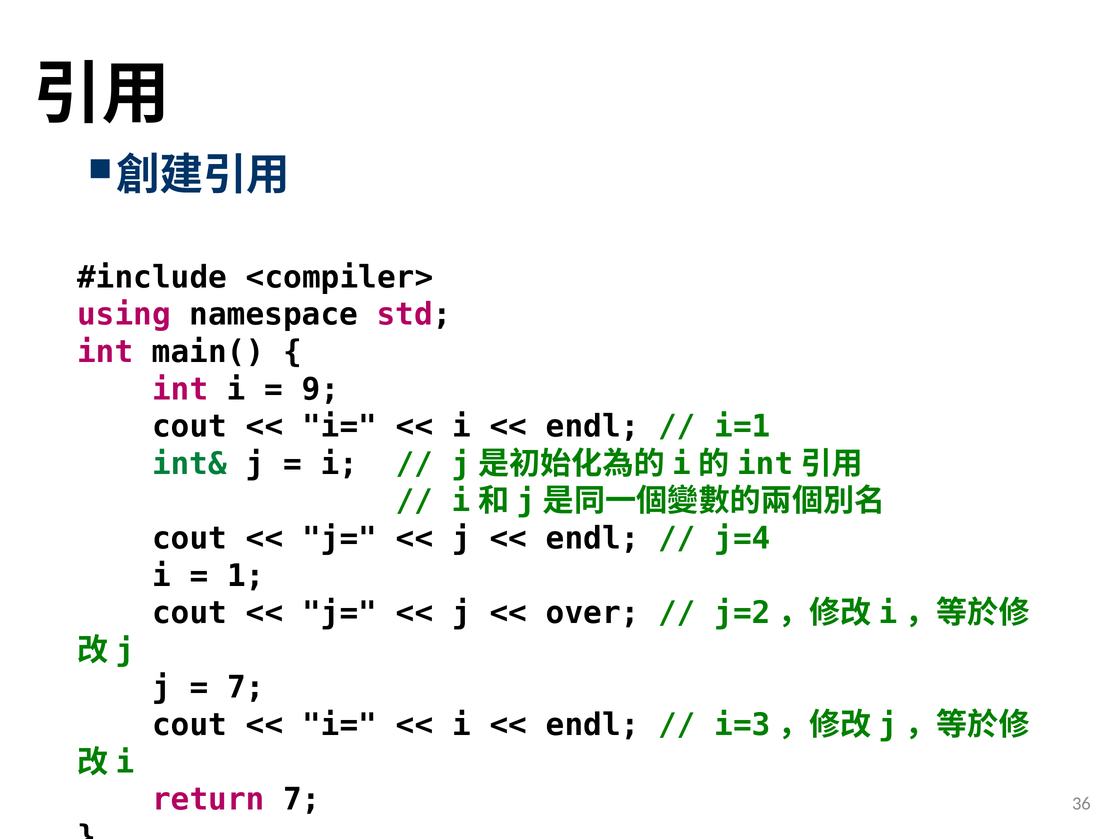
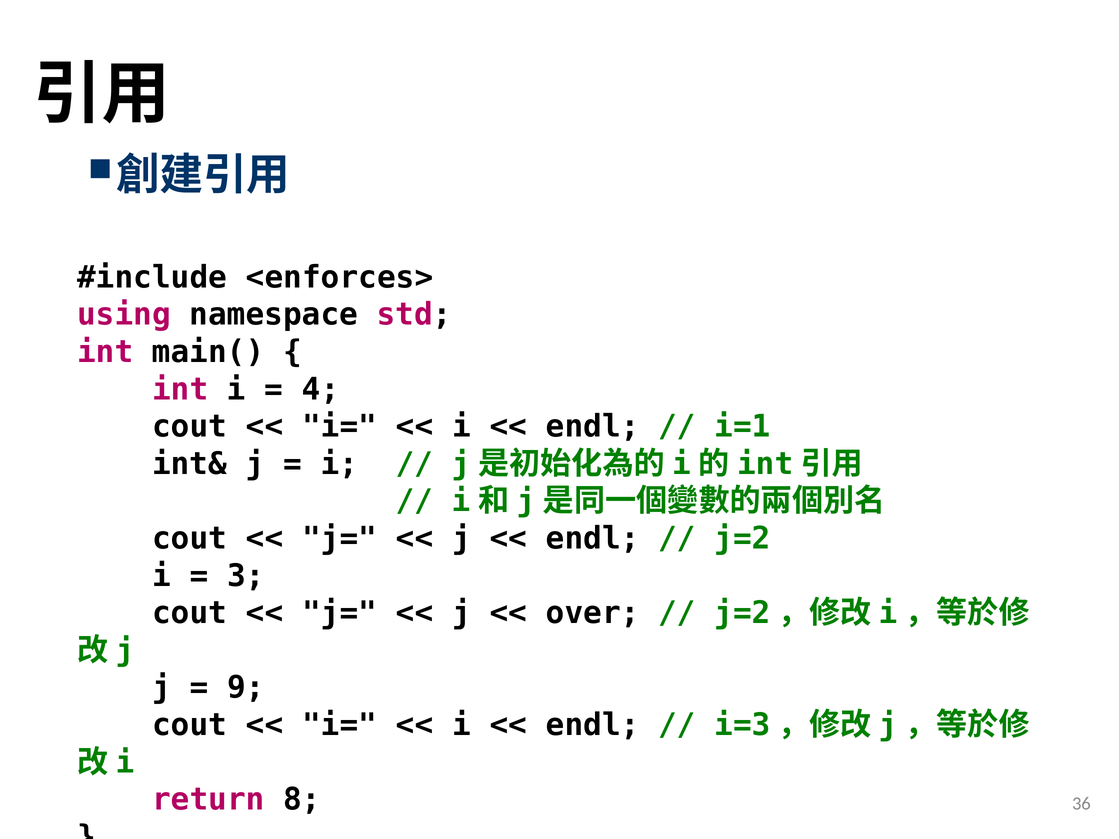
<compiler>: <compiler> -> <enforces>
9: 9 -> 4
int& colour: green -> black
j=4: j=4 -> j=2
1: 1 -> 3
7 at (246, 688): 7 -> 9
return 7: 7 -> 8
